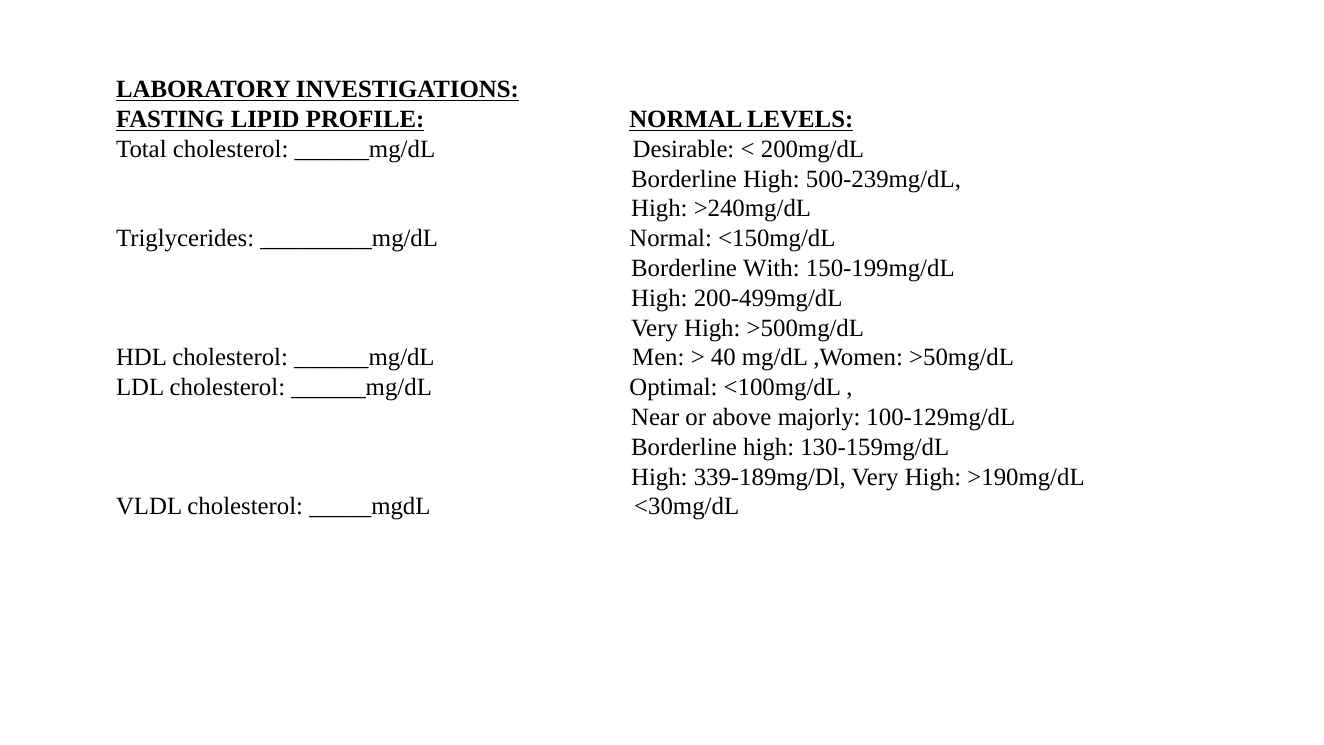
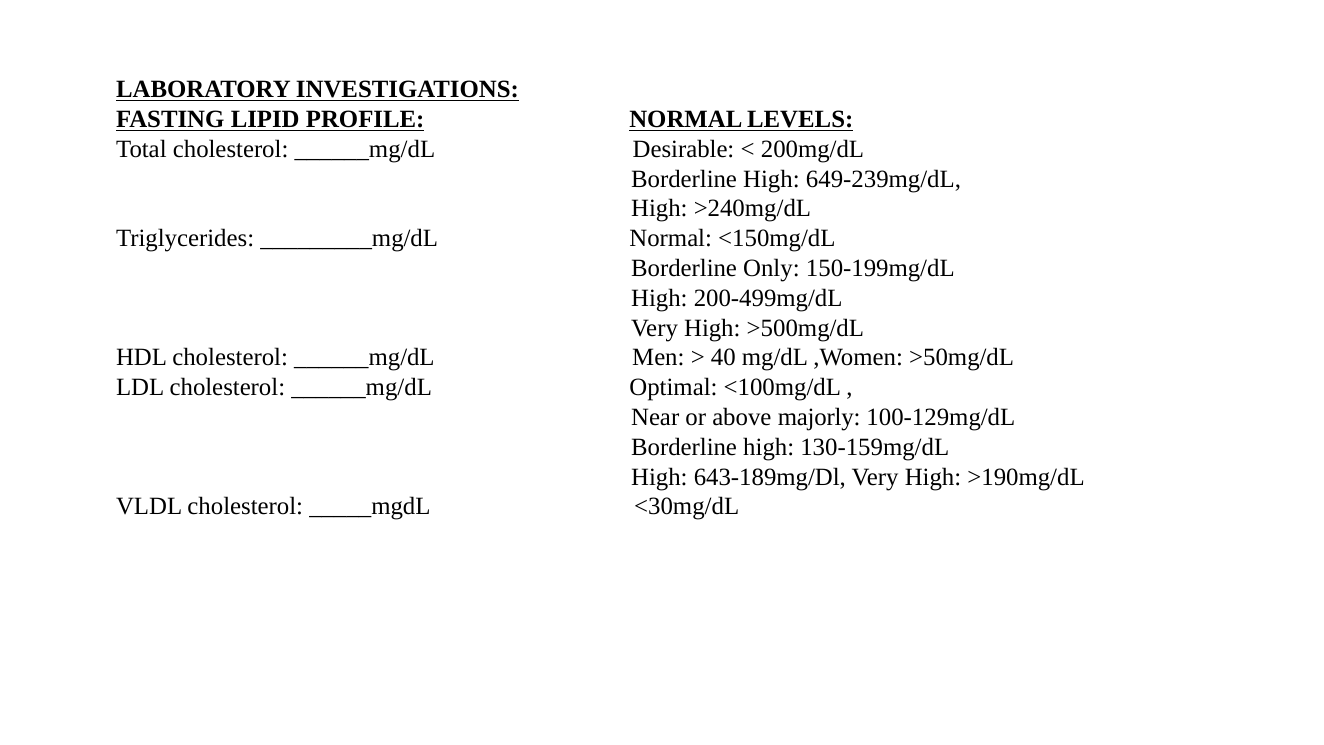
500-239mg/dL: 500-239mg/dL -> 649-239mg/dL
With: With -> Only
339-189mg/Dl: 339-189mg/Dl -> 643-189mg/Dl
